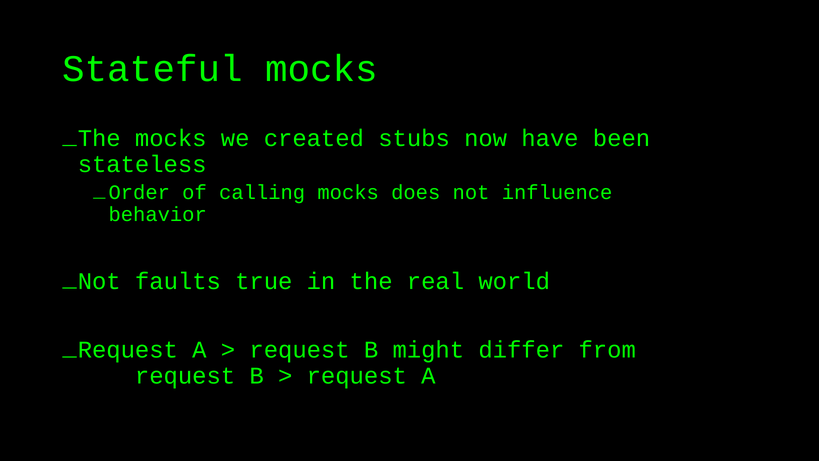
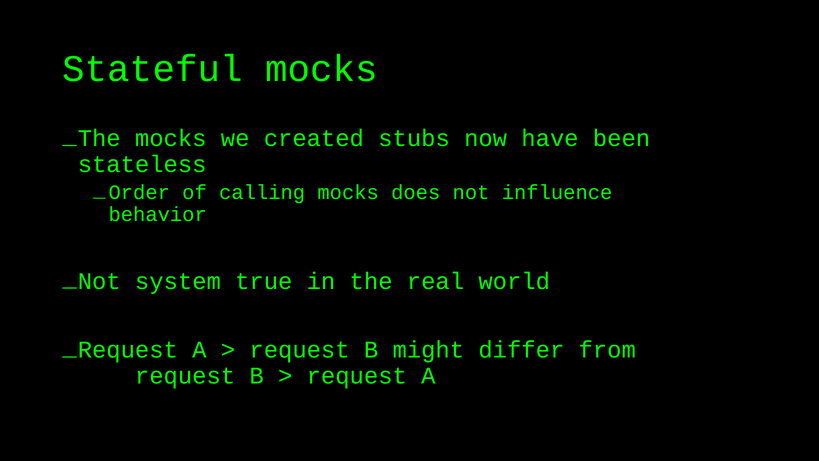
faults: faults -> system
